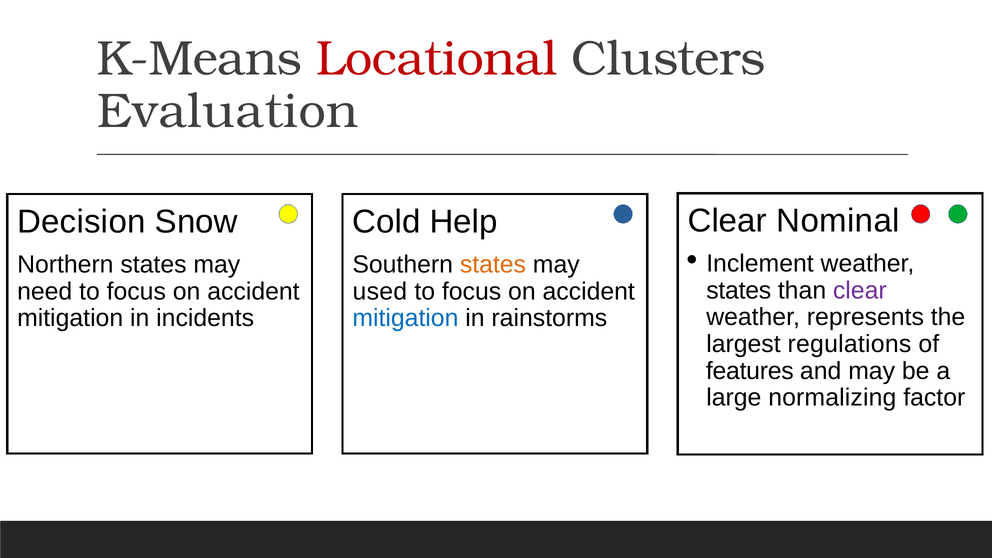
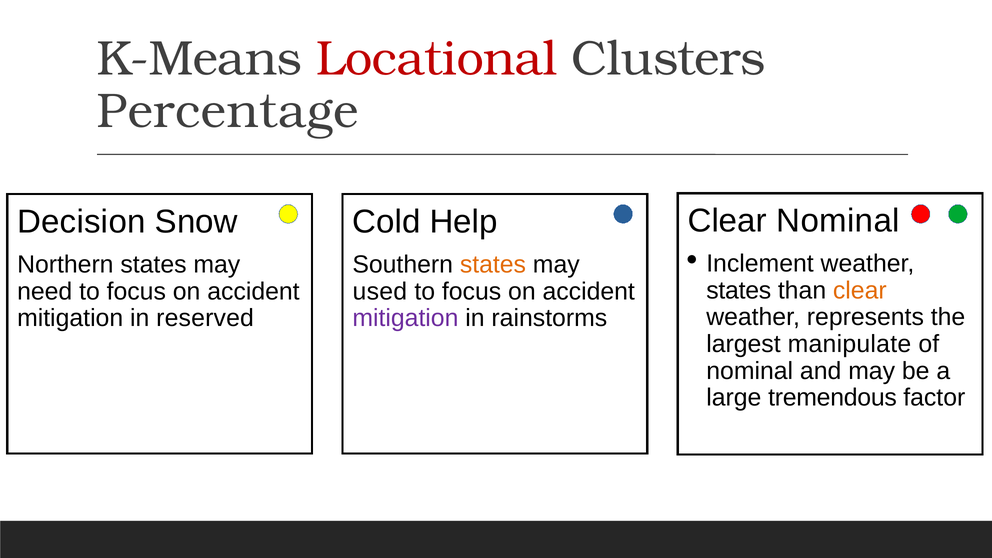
Evaluation: Evaluation -> Percentage
clear at (860, 291) colour: purple -> orange
incidents: incidents -> reserved
mitigation at (405, 318) colour: blue -> purple
regulations: regulations -> manipulate
features at (750, 371): features -> nominal
normalizing: normalizing -> tremendous
